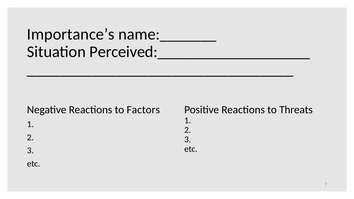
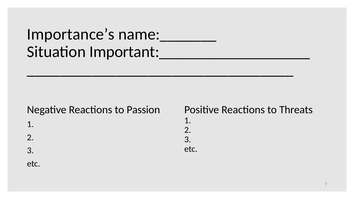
Perceived:___________________: Perceived:___________________ -> Important:___________________
Factors: Factors -> Passion
